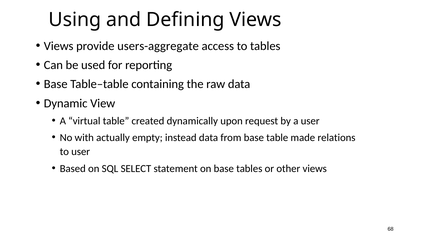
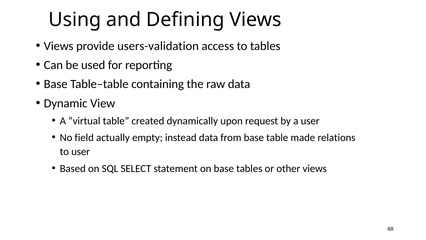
users-aggregate: users-aggregate -> users-validation
with: with -> field
